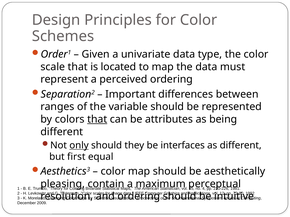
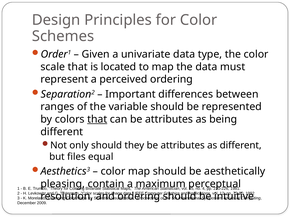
only underline: present -> none
they be interfaces: interfaces -> attributes
first: first -> files
